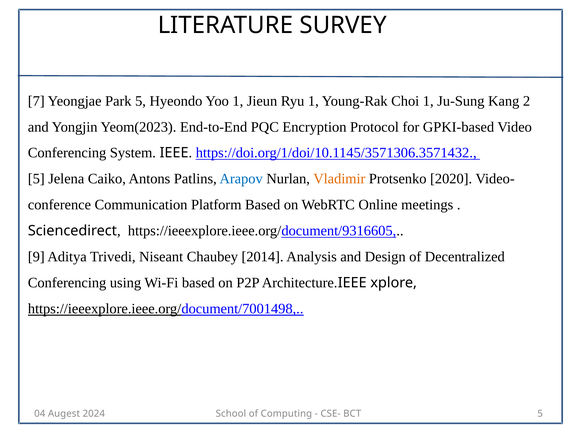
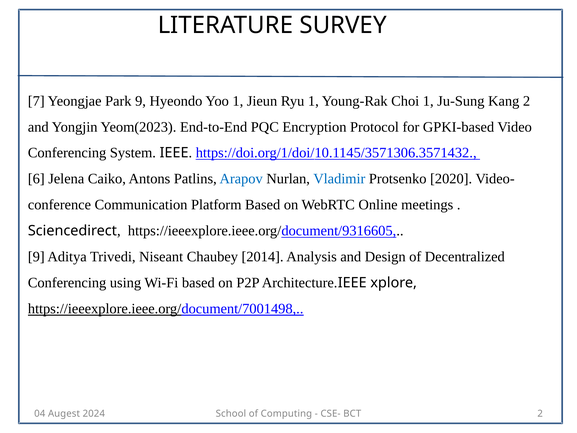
Park 5: 5 -> 9
5 at (36, 179): 5 -> 6
Vladimir colour: orange -> blue
BCT 5: 5 -> 2
